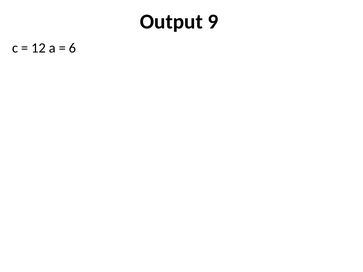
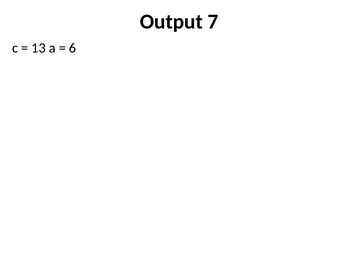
9: 9 -> 7
12: 12 -> 13
